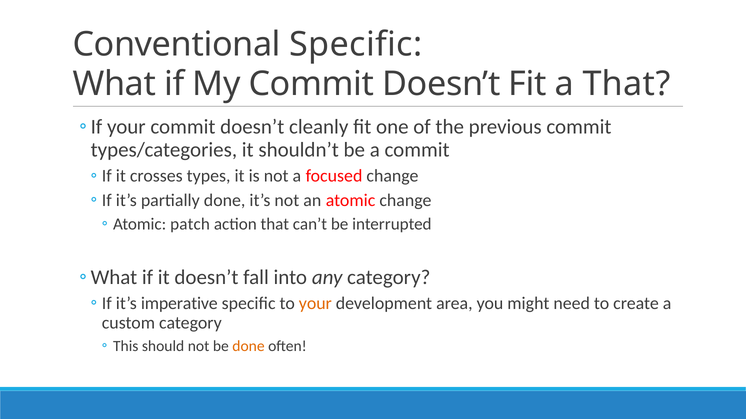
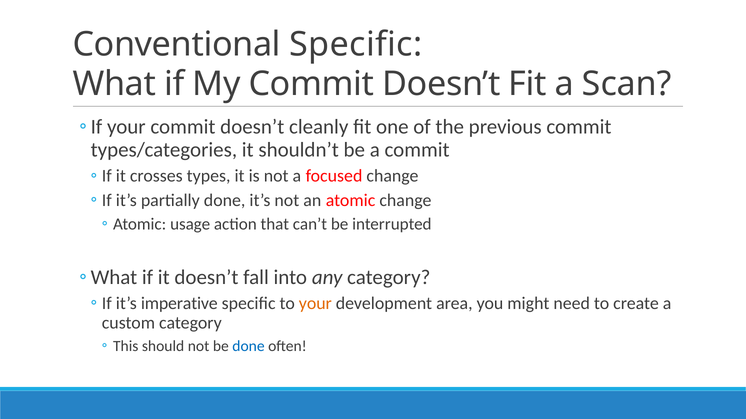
a That: That -> Scan
patch: patch -> usage
done at (248, 347) colour: orange -> blue
